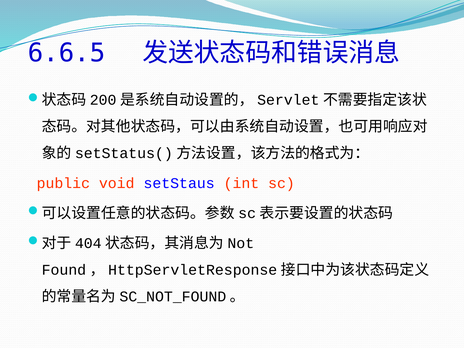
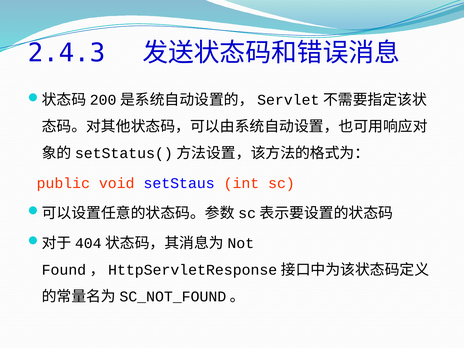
6.6.5: 6.6.5 -> 2.4.3
